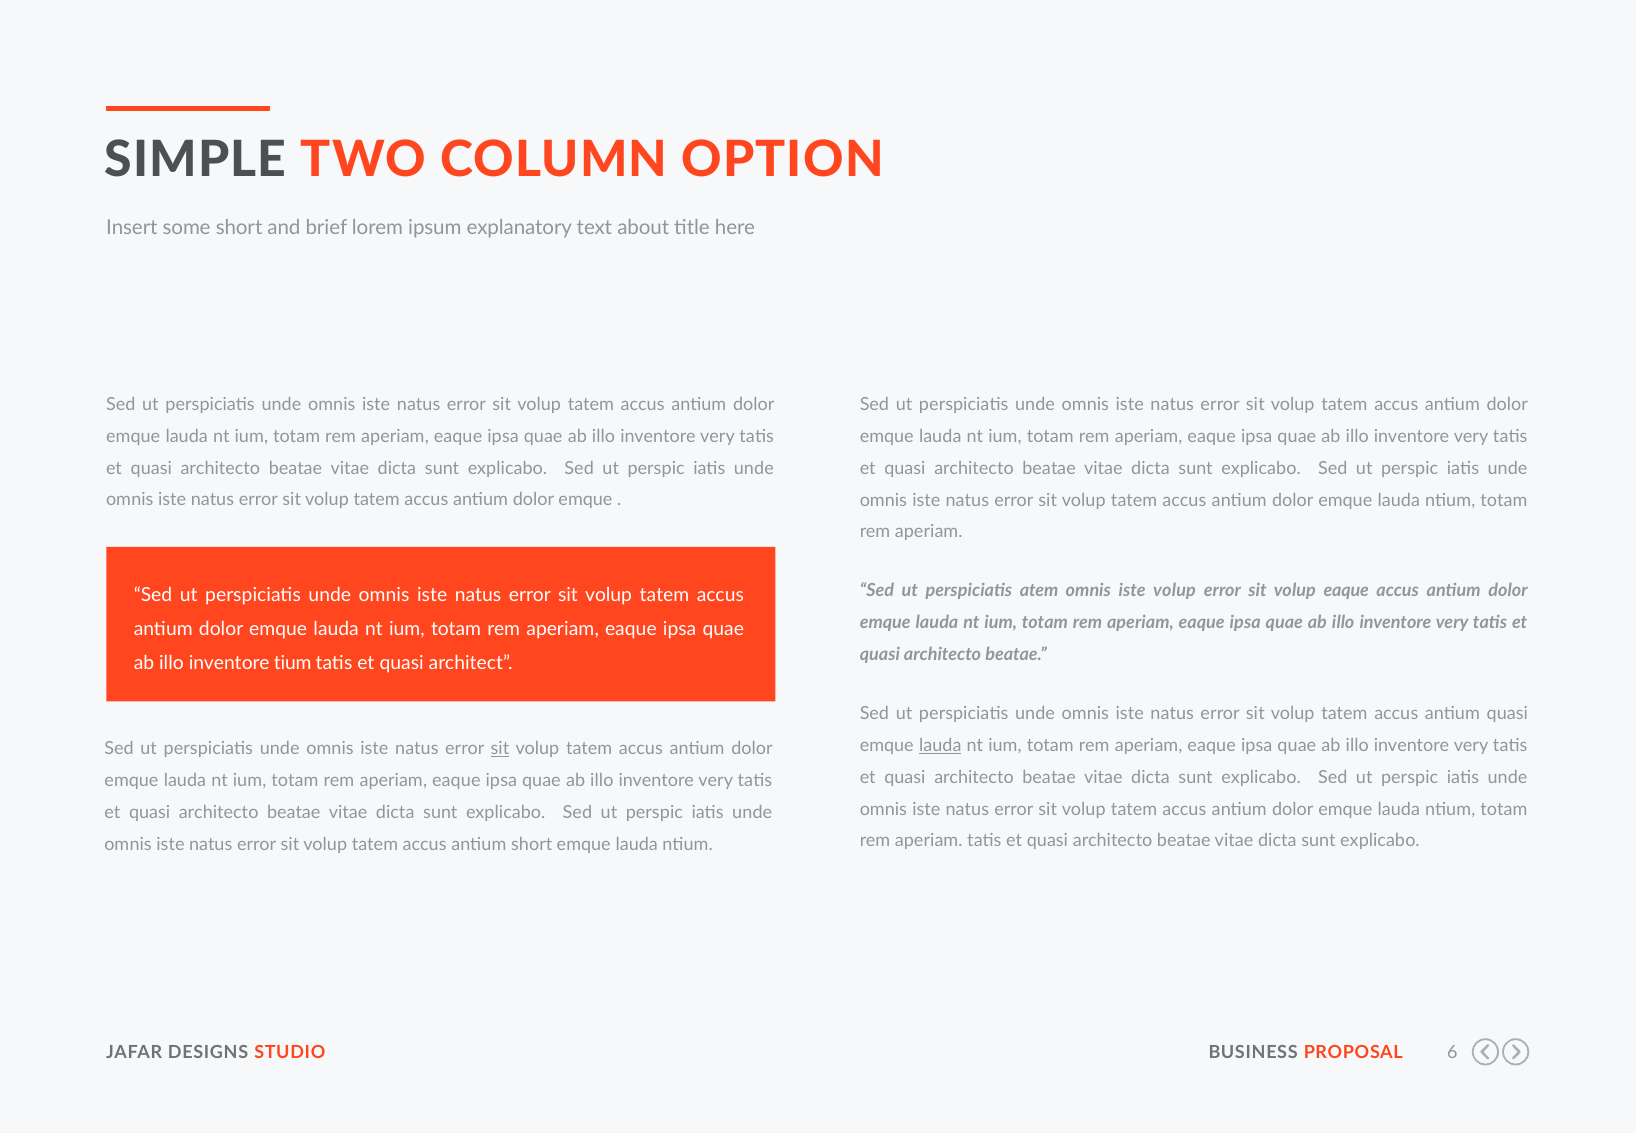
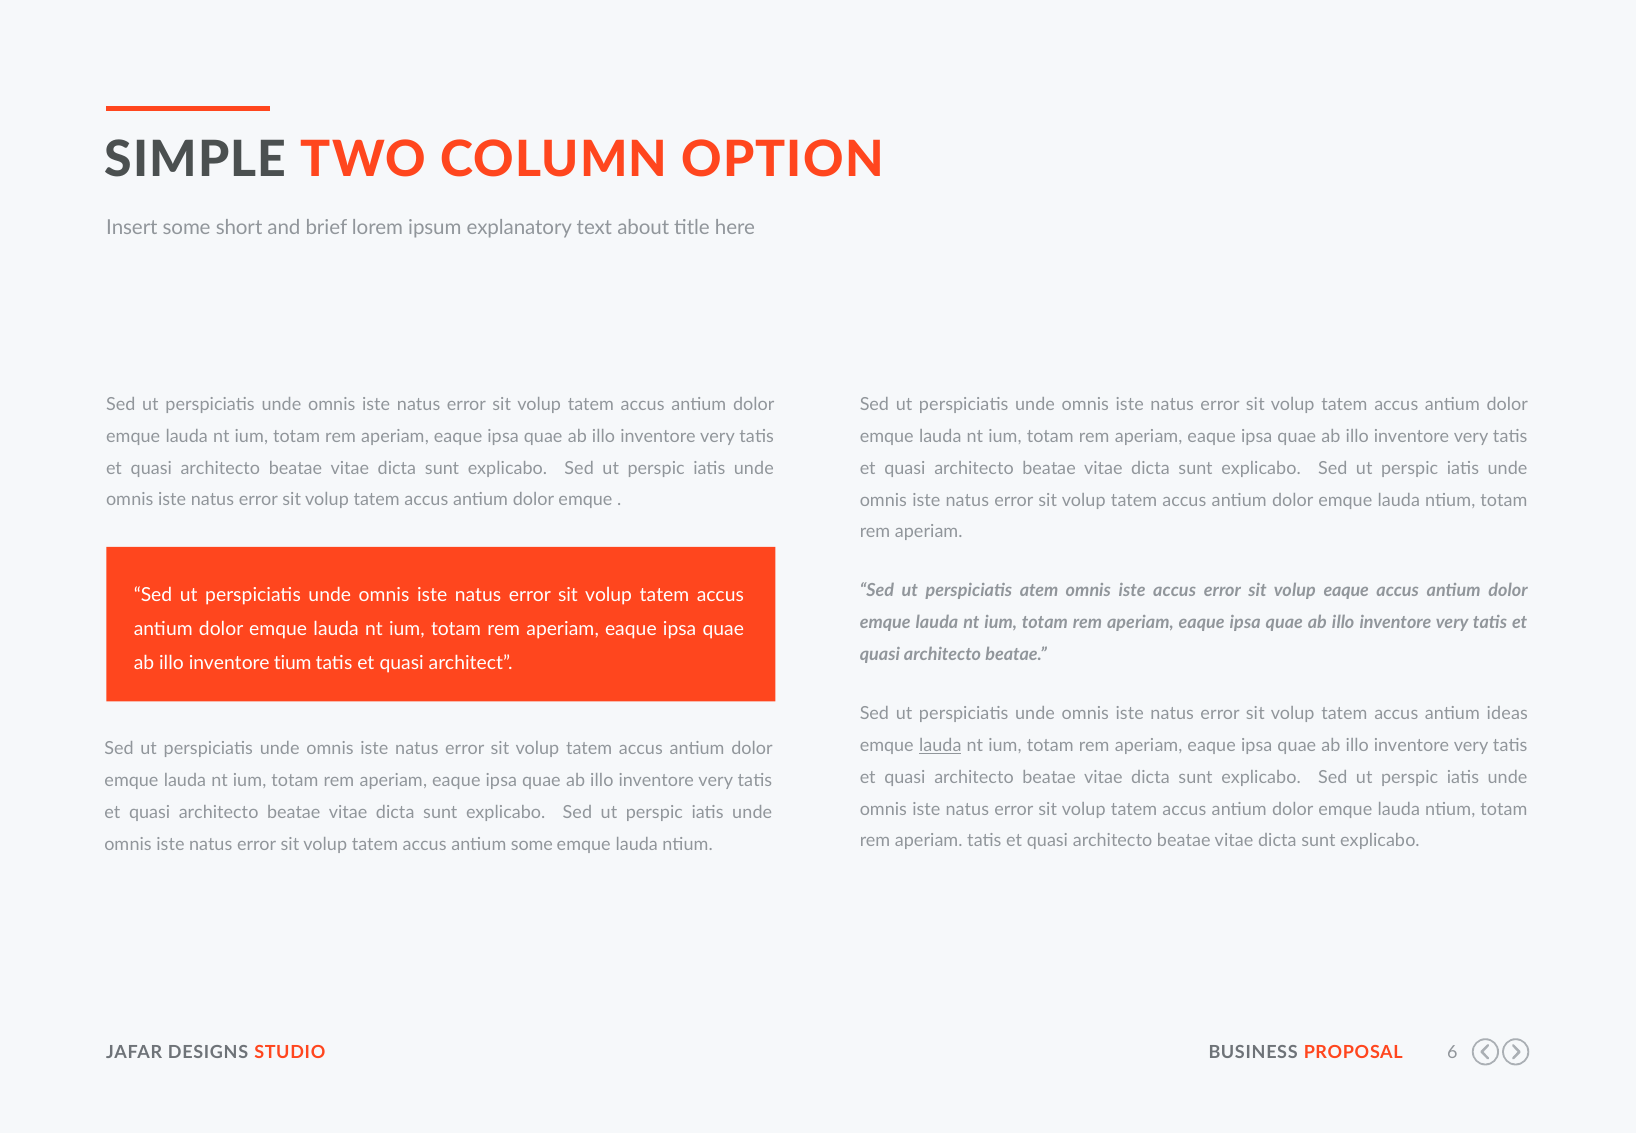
iste volup: volup -> accus
antium quasi: quasi -> ideas
sit at (500, 749) underline: present -> none
antium short: short -> some
